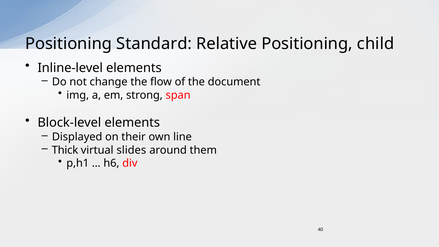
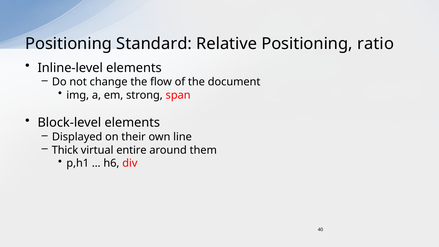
child: child -> ratio
slides: slides -> entire
